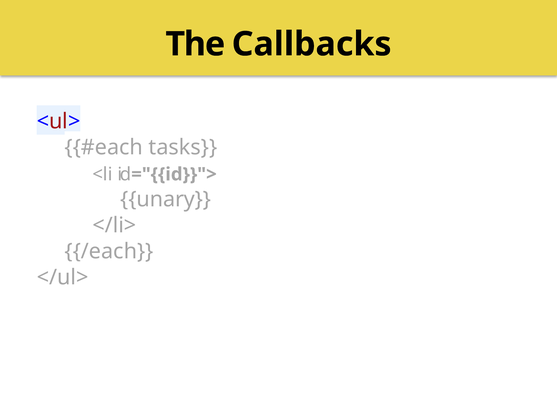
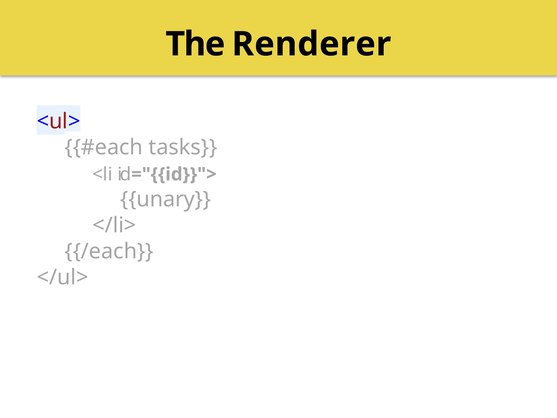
Callbacks: Callbacks -> Renderer
